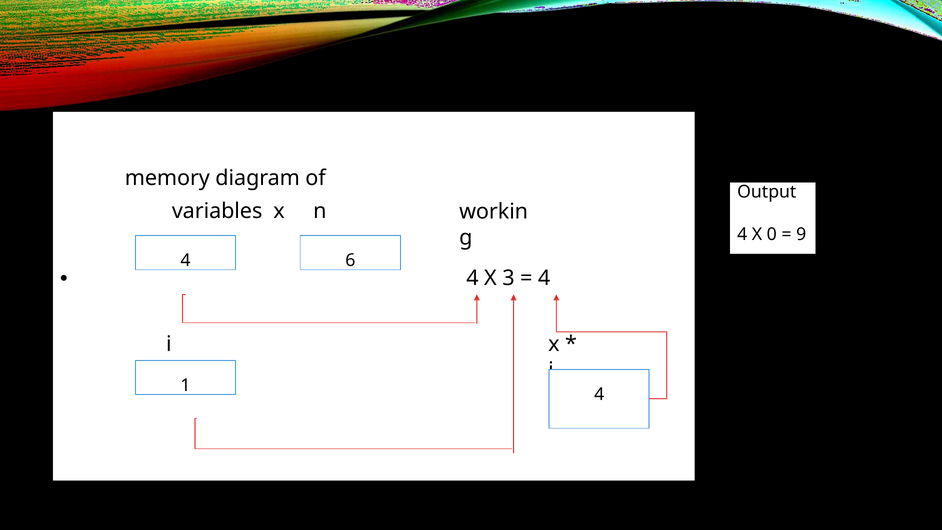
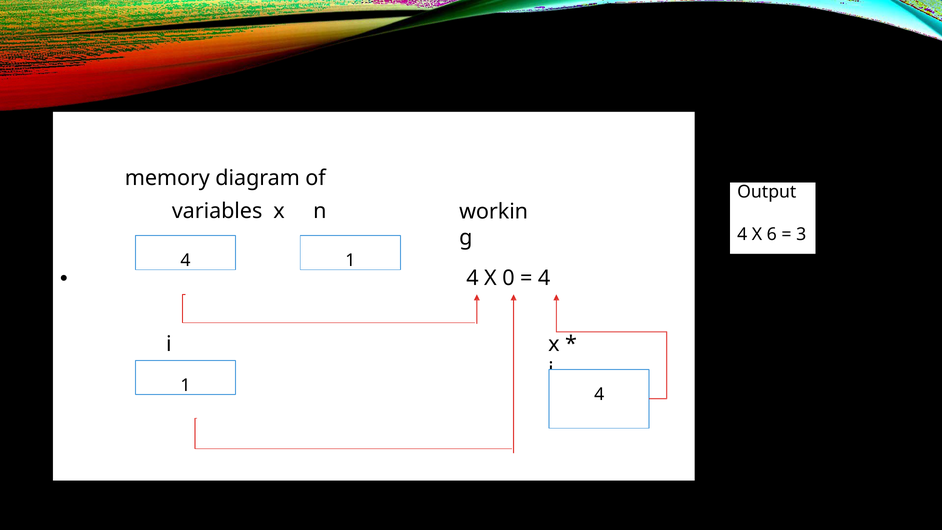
0: 0 -> 6
9: 9 -> 3
4 6: 6 -> 1
3: 3 -> 0
